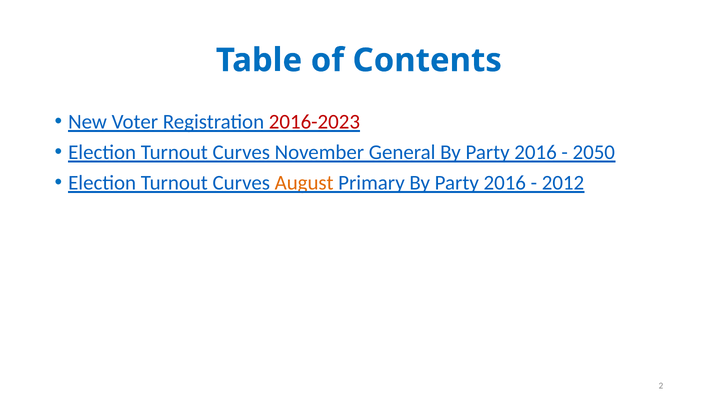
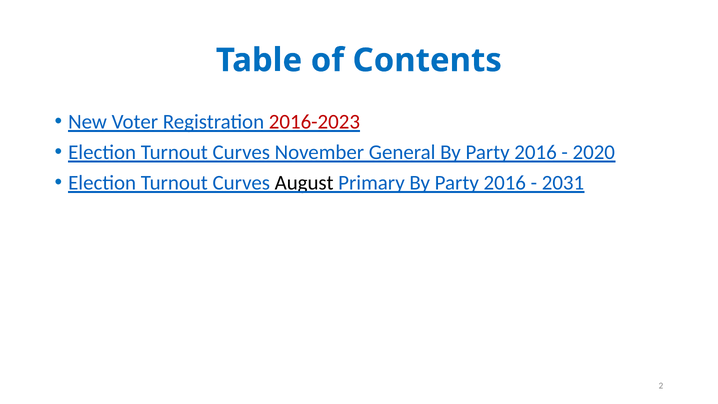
2050: 2050 -> 2020
August colour: orange -> black
2012: 2012 -> 2031
